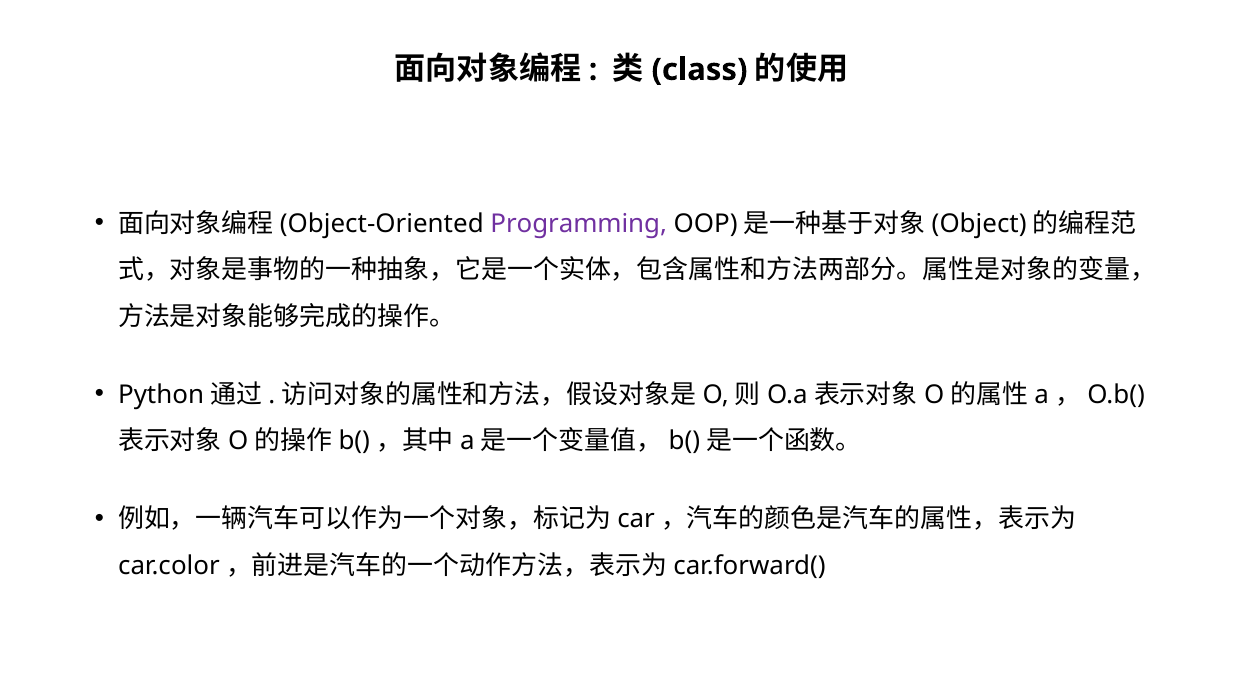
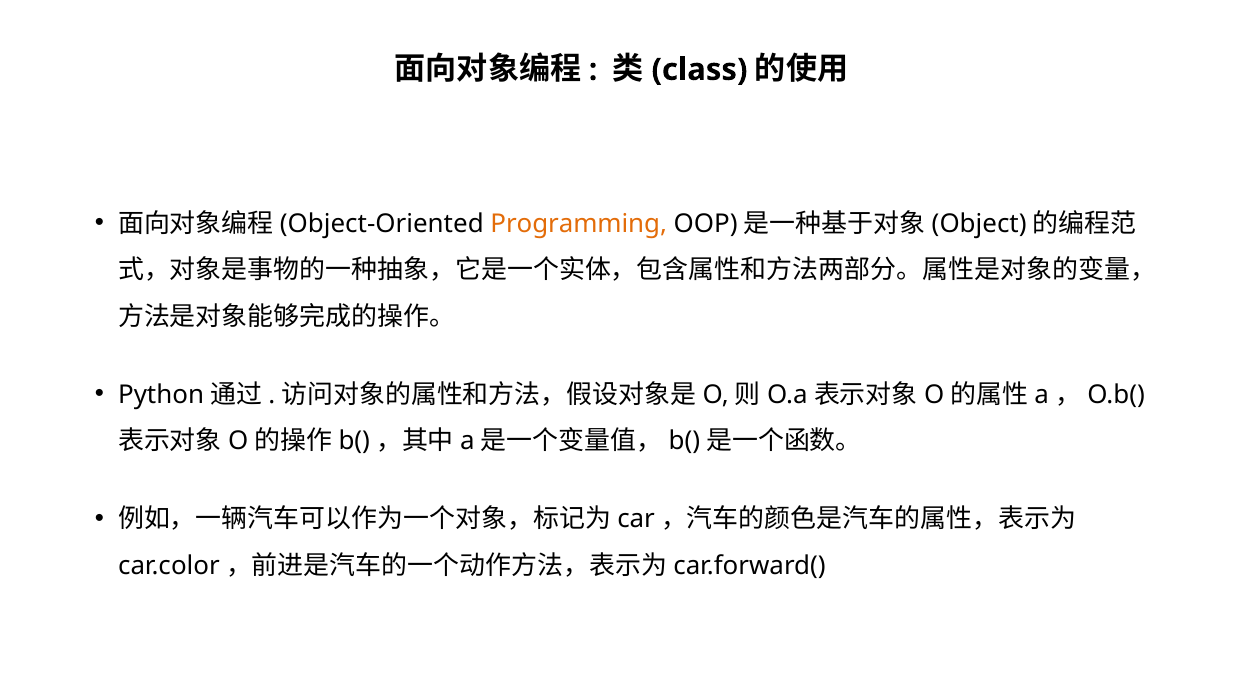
Programming colour: purple -> orange
